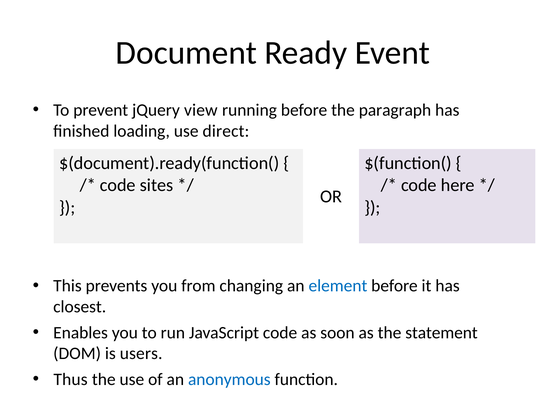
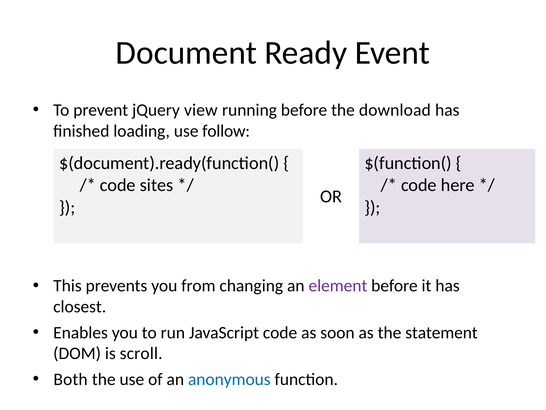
paragraph: paragraph -> download
direct: direct -> follow
element colour: blue -> purple
users: users -> scroll
Thus: Thus -> Both
